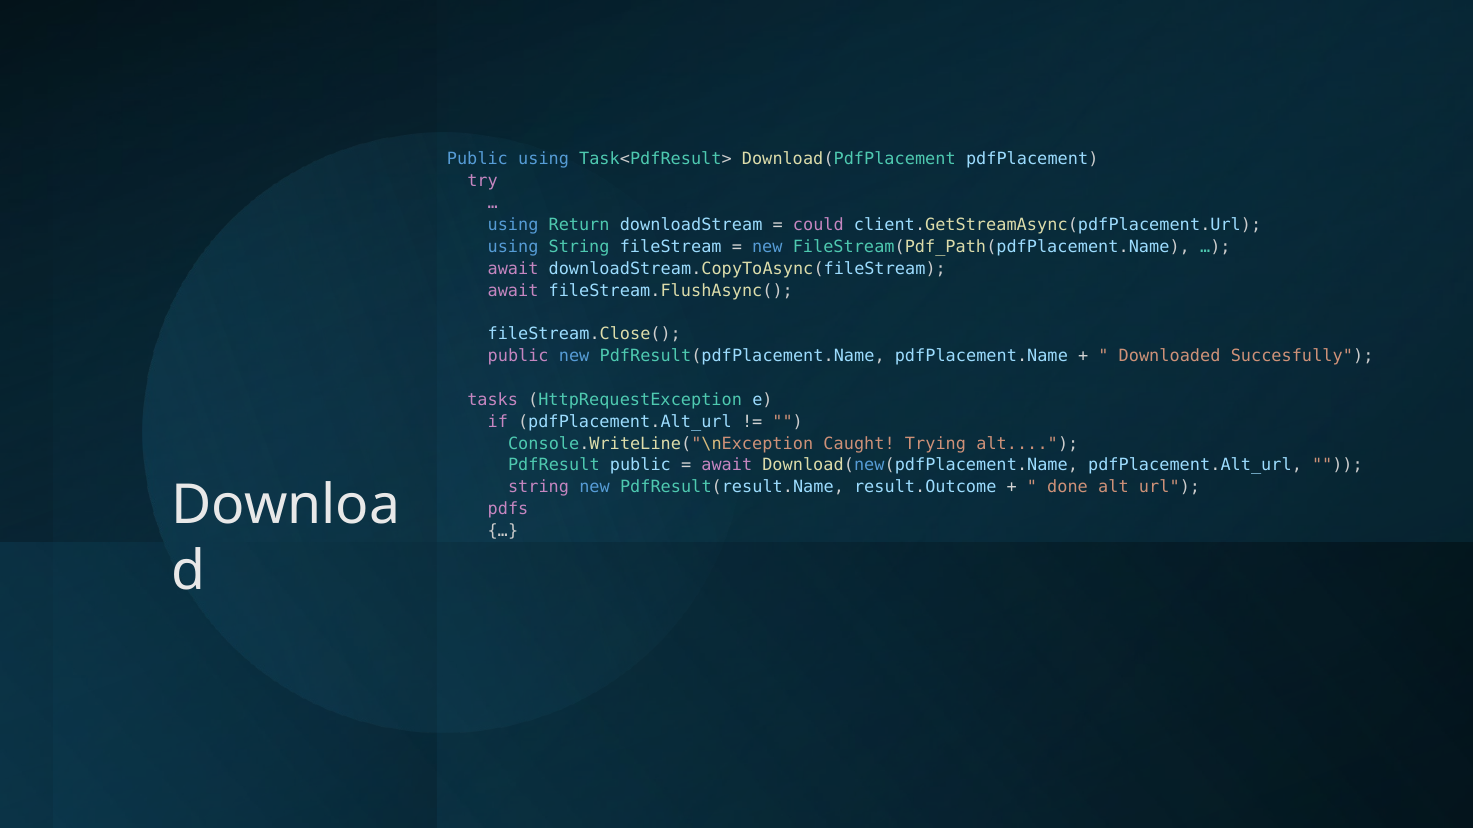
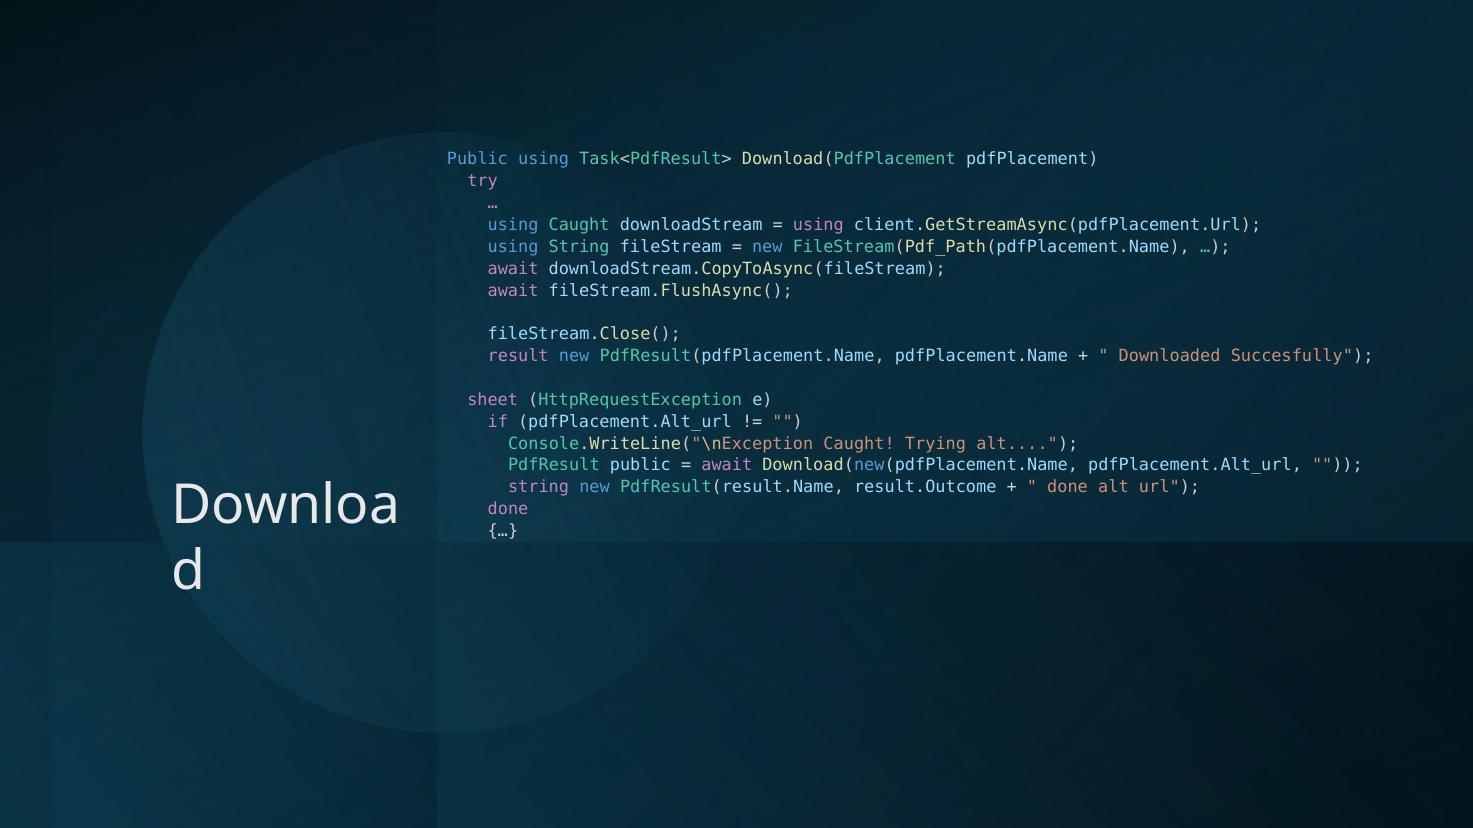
using Return: Return -> Caught
could at (818, 225): could -> using
public at (518, 356): public -> result
tasks: tasks -> sheet
pdfs at (508, 509): pdfs -> done
